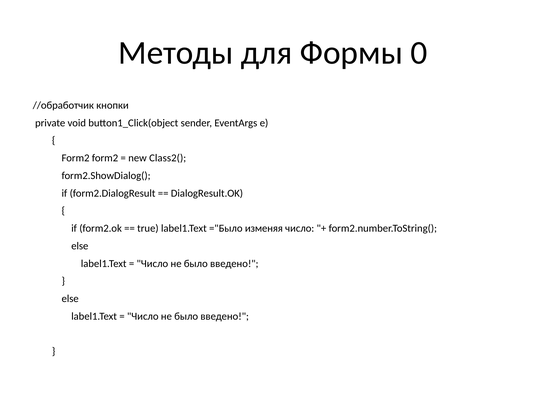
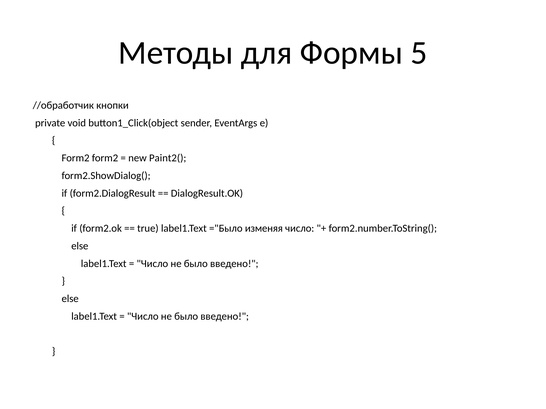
0: 0 -> 5
Class2(: Class2( -> Paint2(
